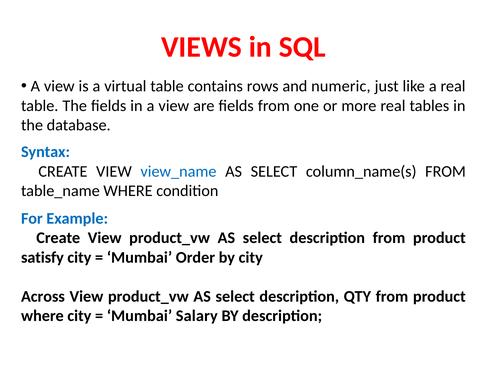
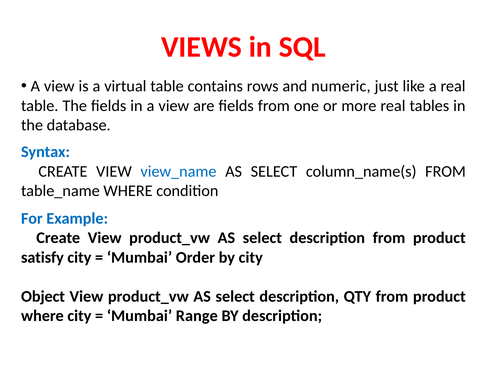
Across: Across -> Object
Salary: Salary -> Range
